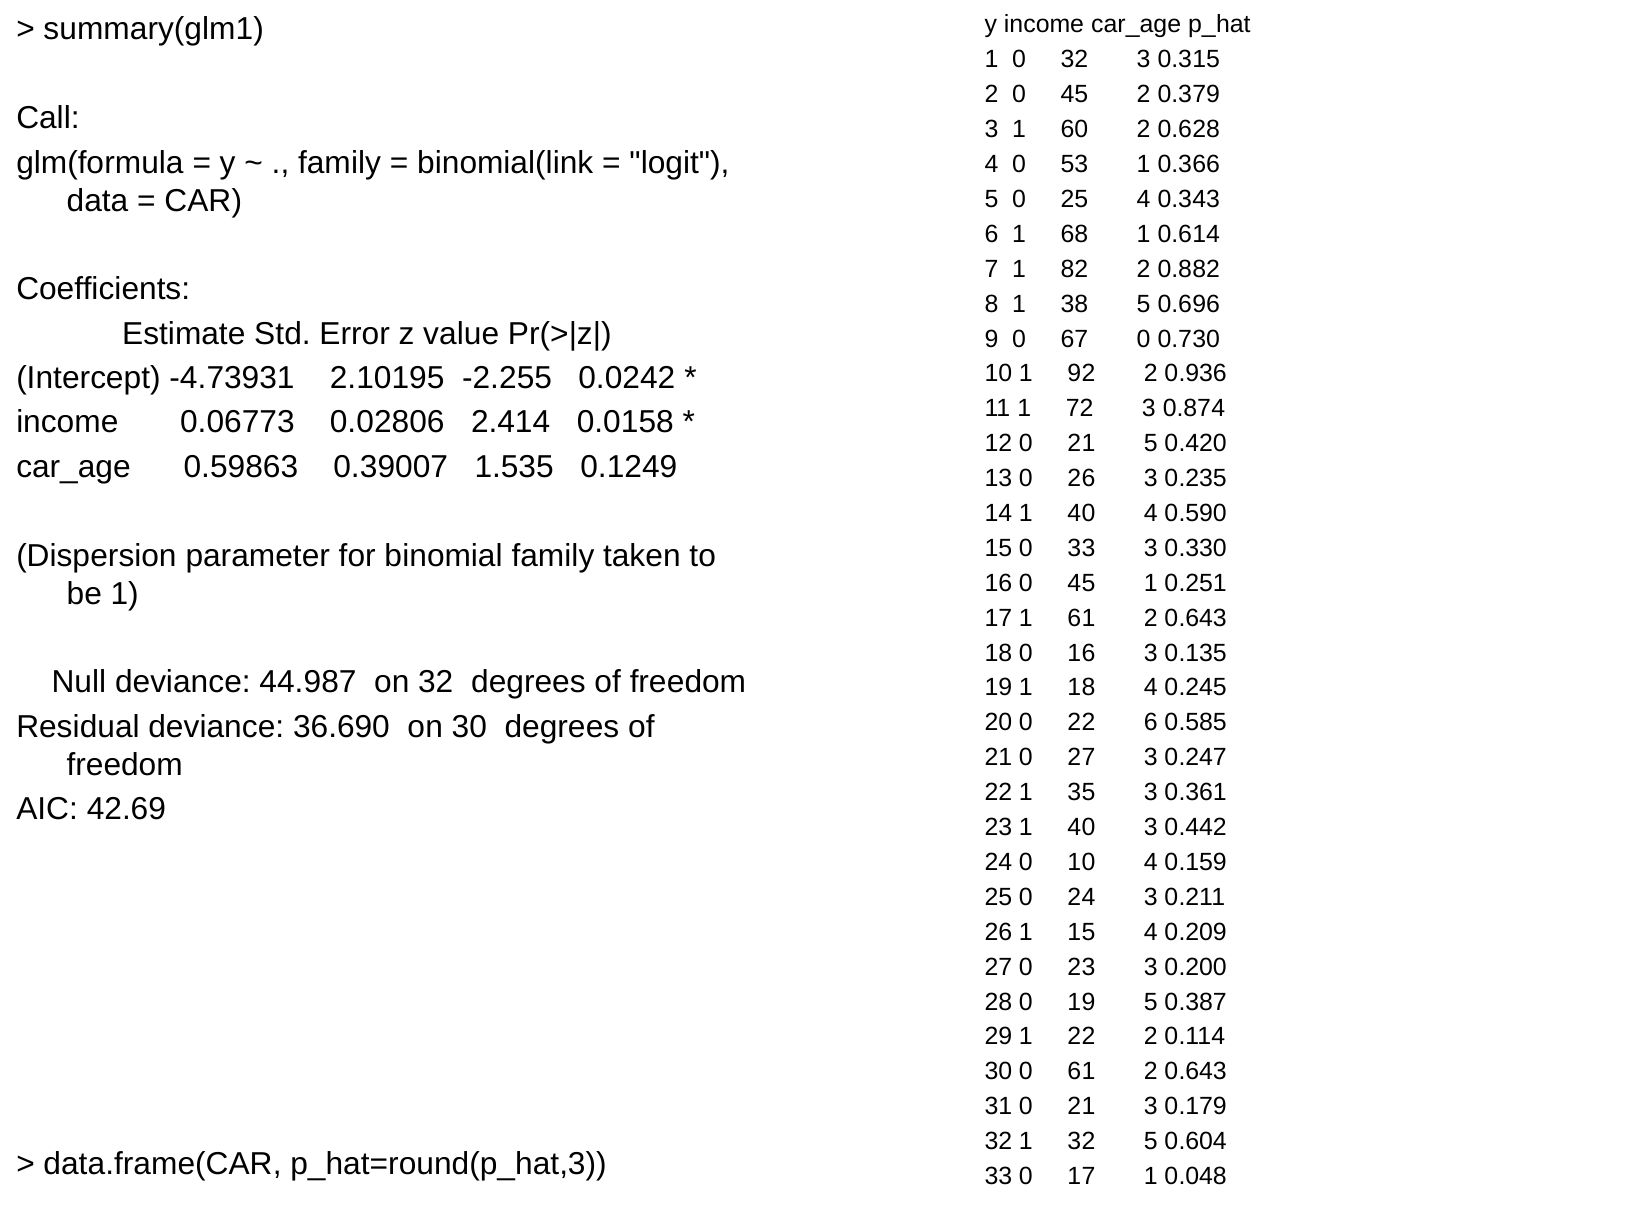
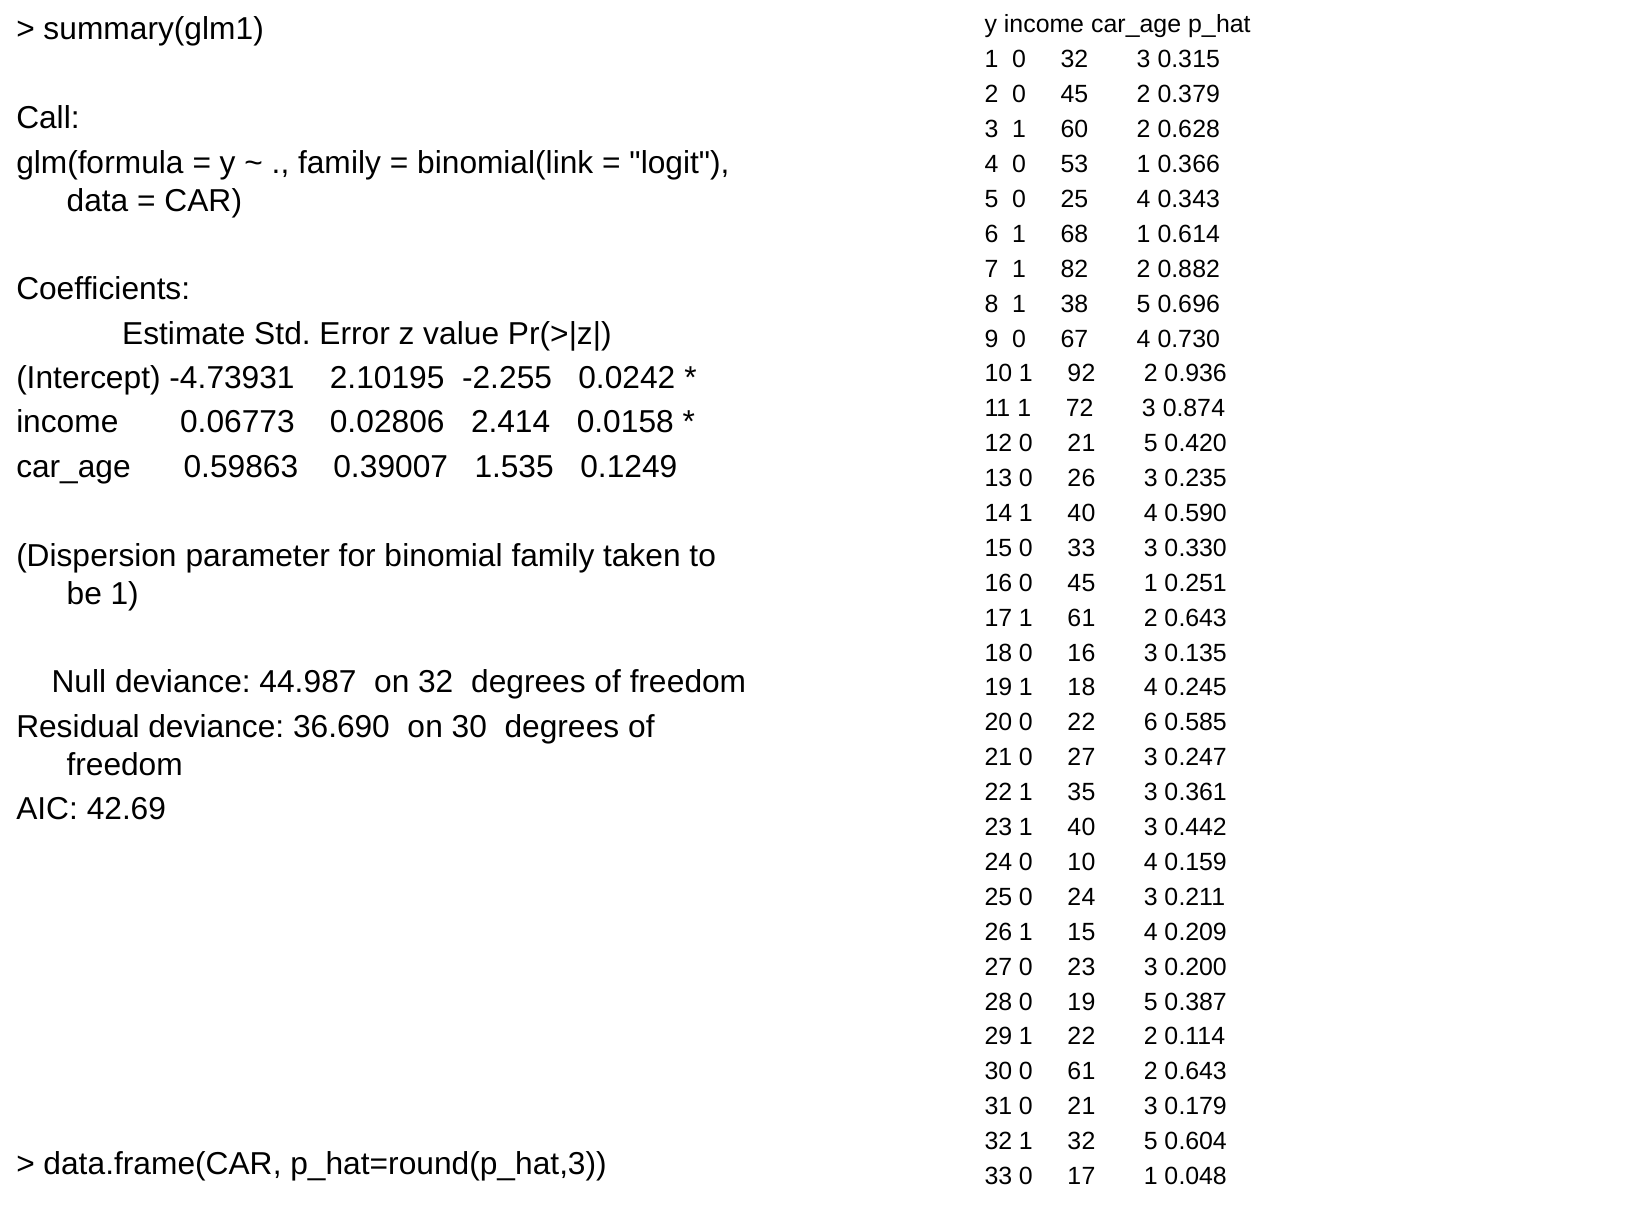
67 0: 0 -> 4
